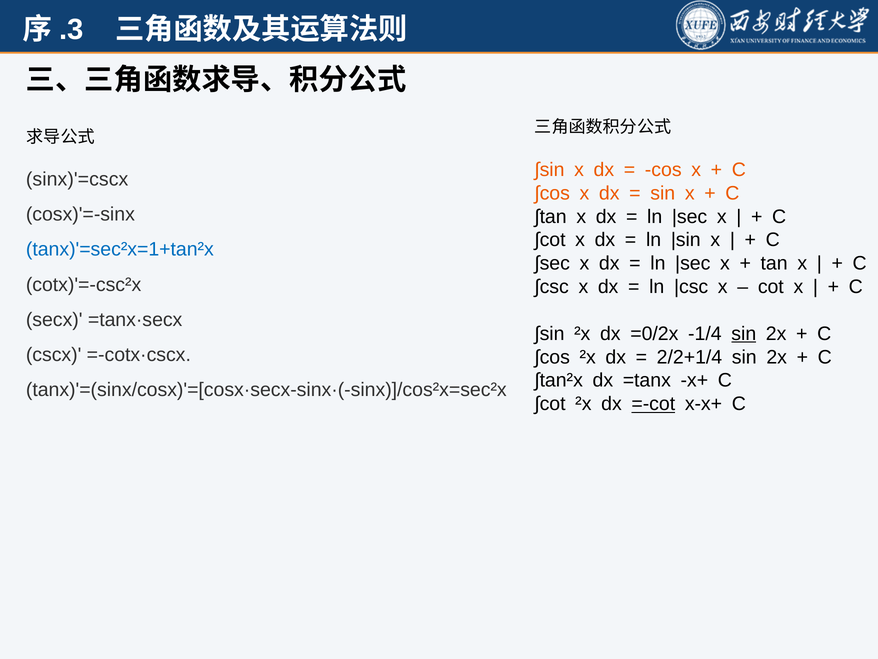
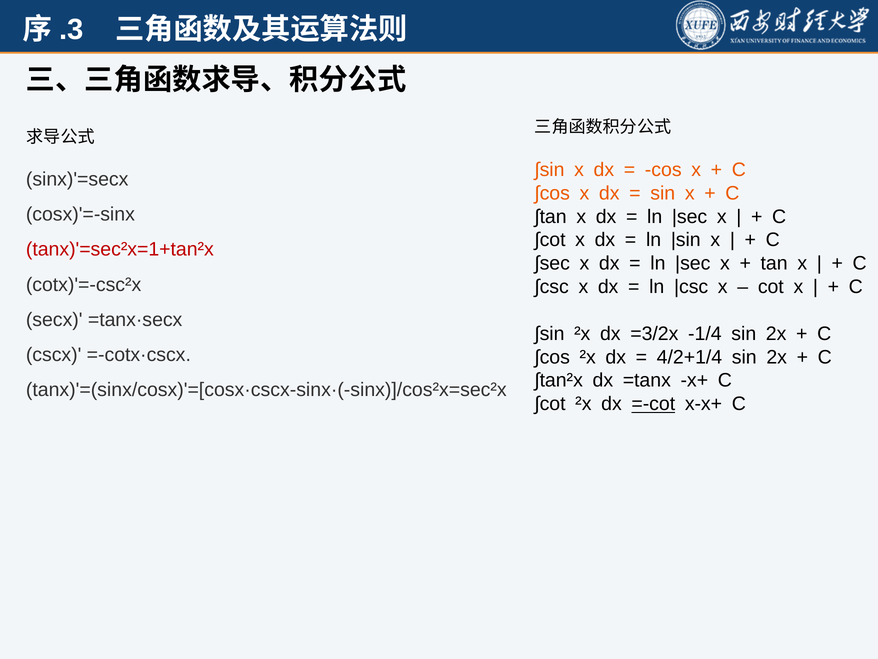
sinx)'=cscx: sinx)'=cscx -> sinx)'=secx
tanx)'=sec²x=1+tan²x colour: blue -> red
=0/2x: =0/2x -> =3/2x
sin at (744, 333) underline: present -> none
2/2+1/4: 2/2+1/4 -> 4/2+1/4
tanx)'=(sinx/cosx)'=[cosx·secx-sinx·(-sinx)]/cos²x=sec²x: tanx)'=(sinx/cosx)'=[cosx·secx-sinx·(-sinx)]/cos²x=sec²x -> tanx)'=(sinx/cosx)'=[cosx·cscx-sinx·(-sinx)]/cos²x=sec²x
